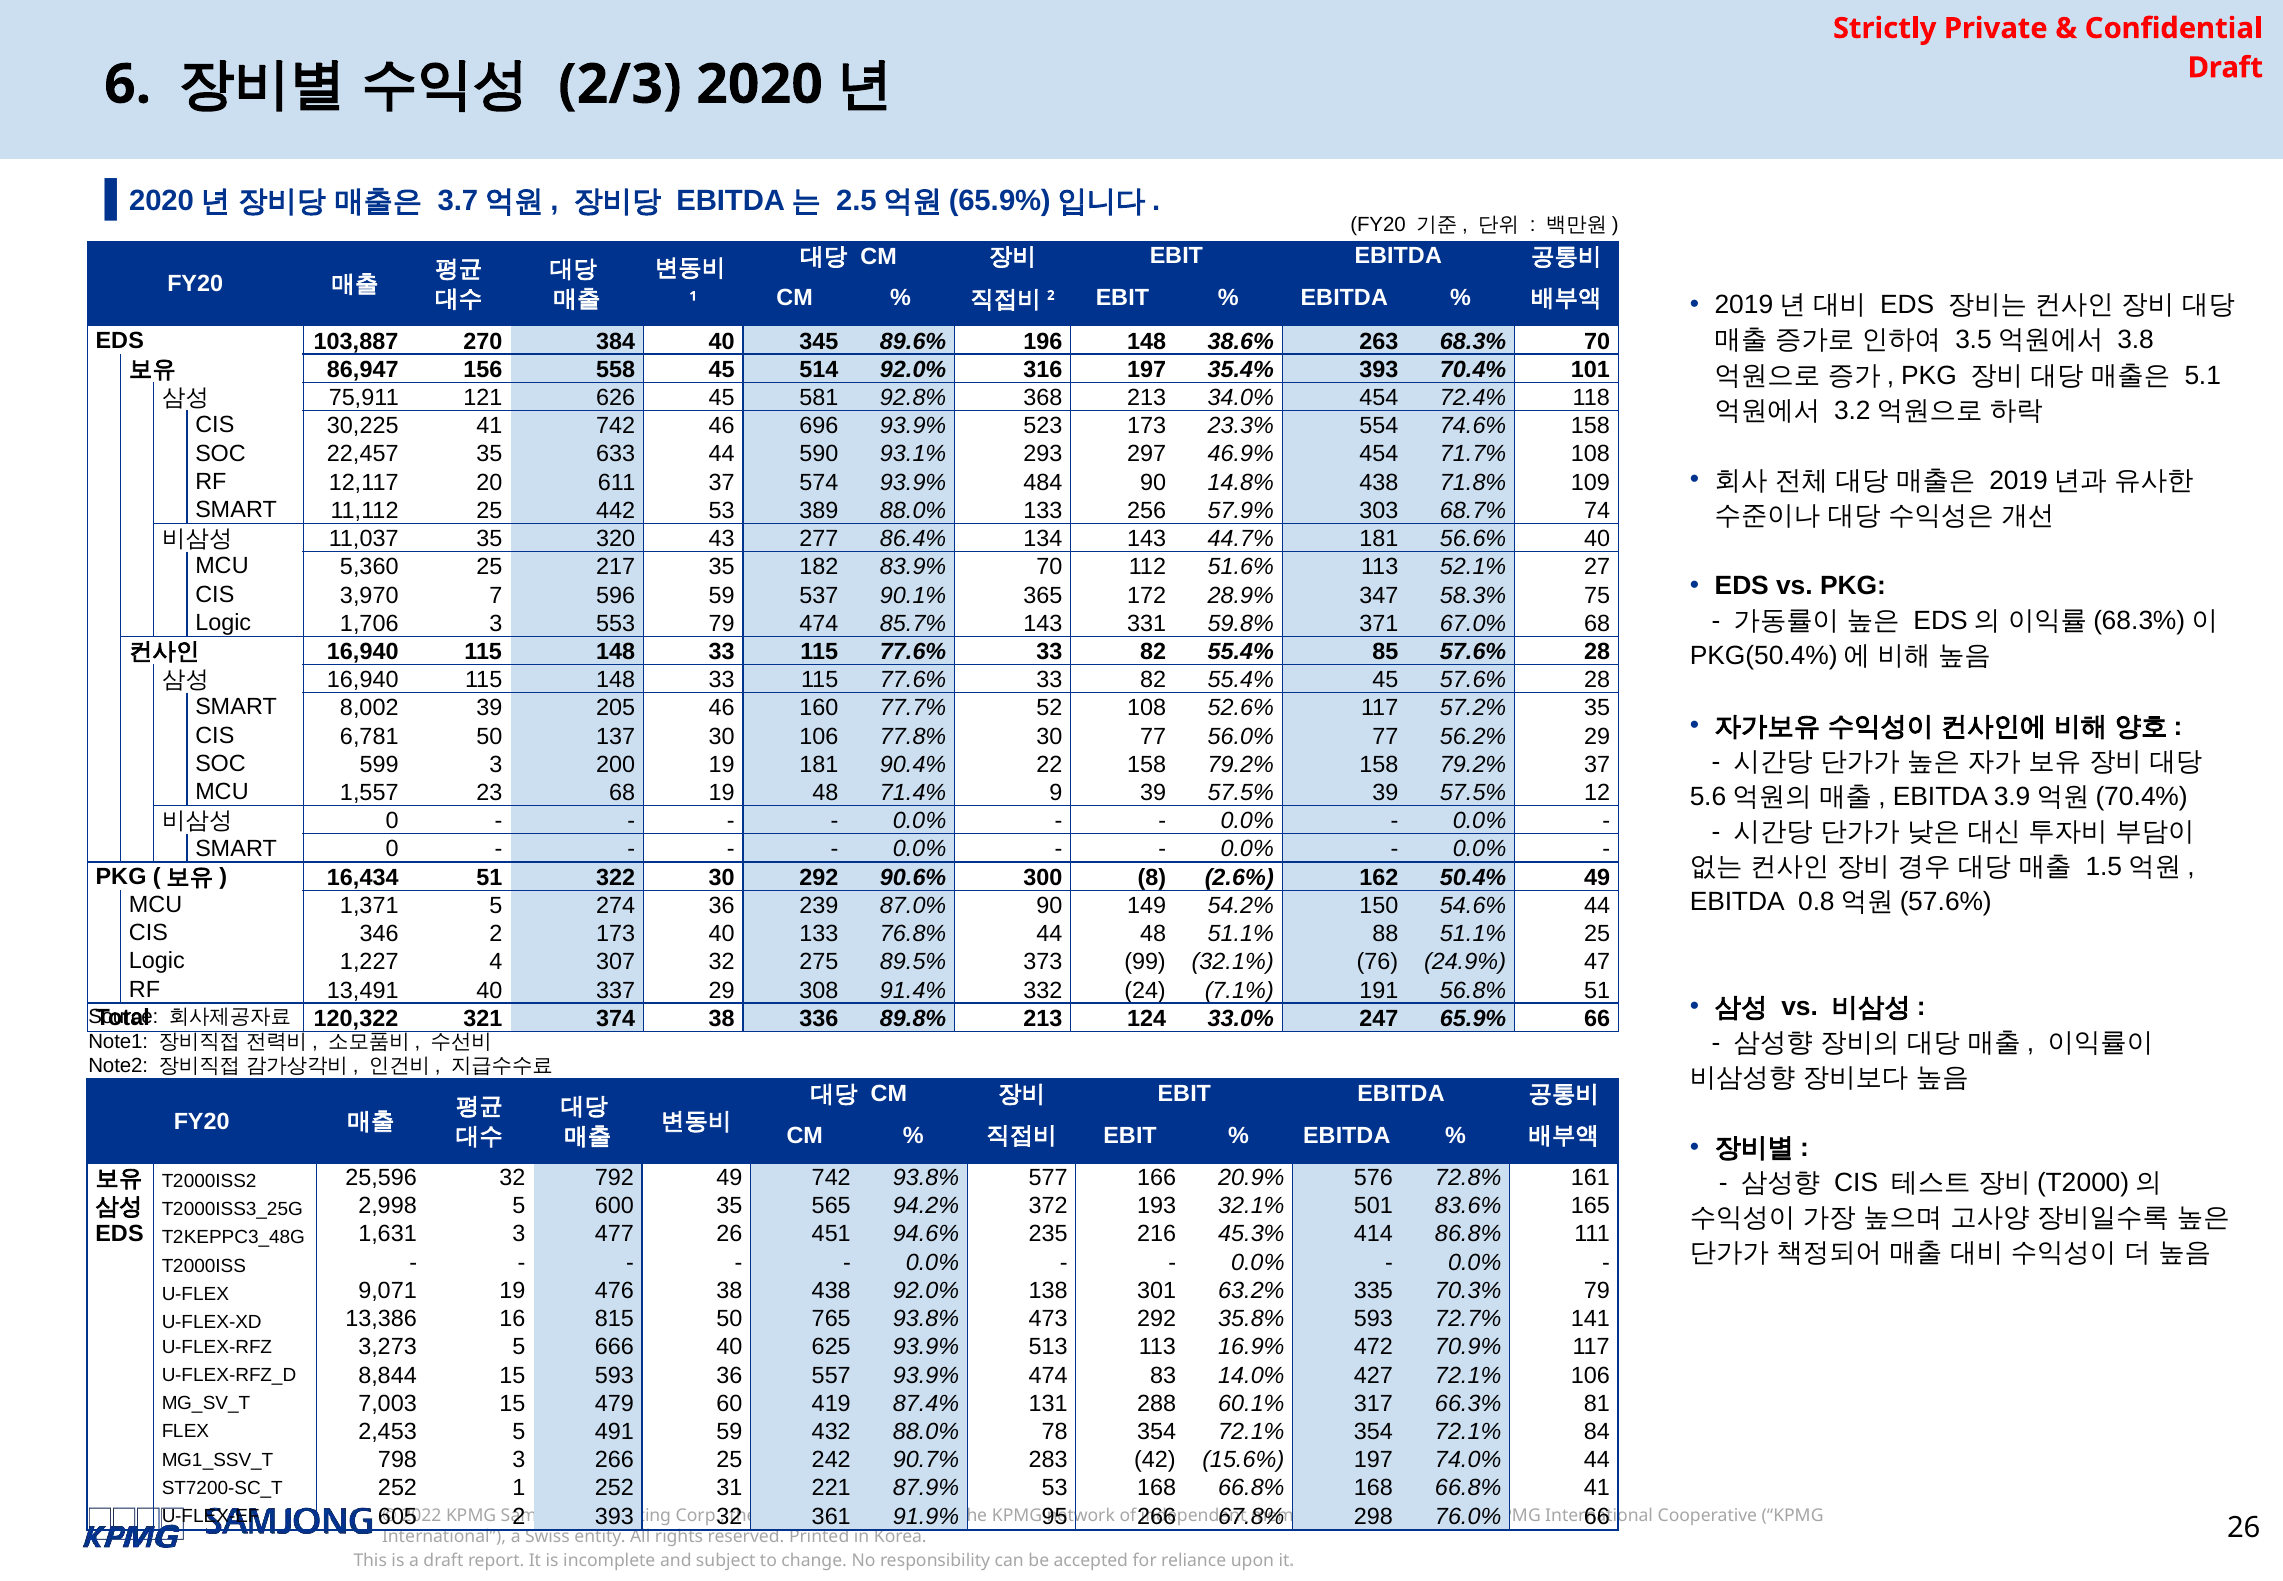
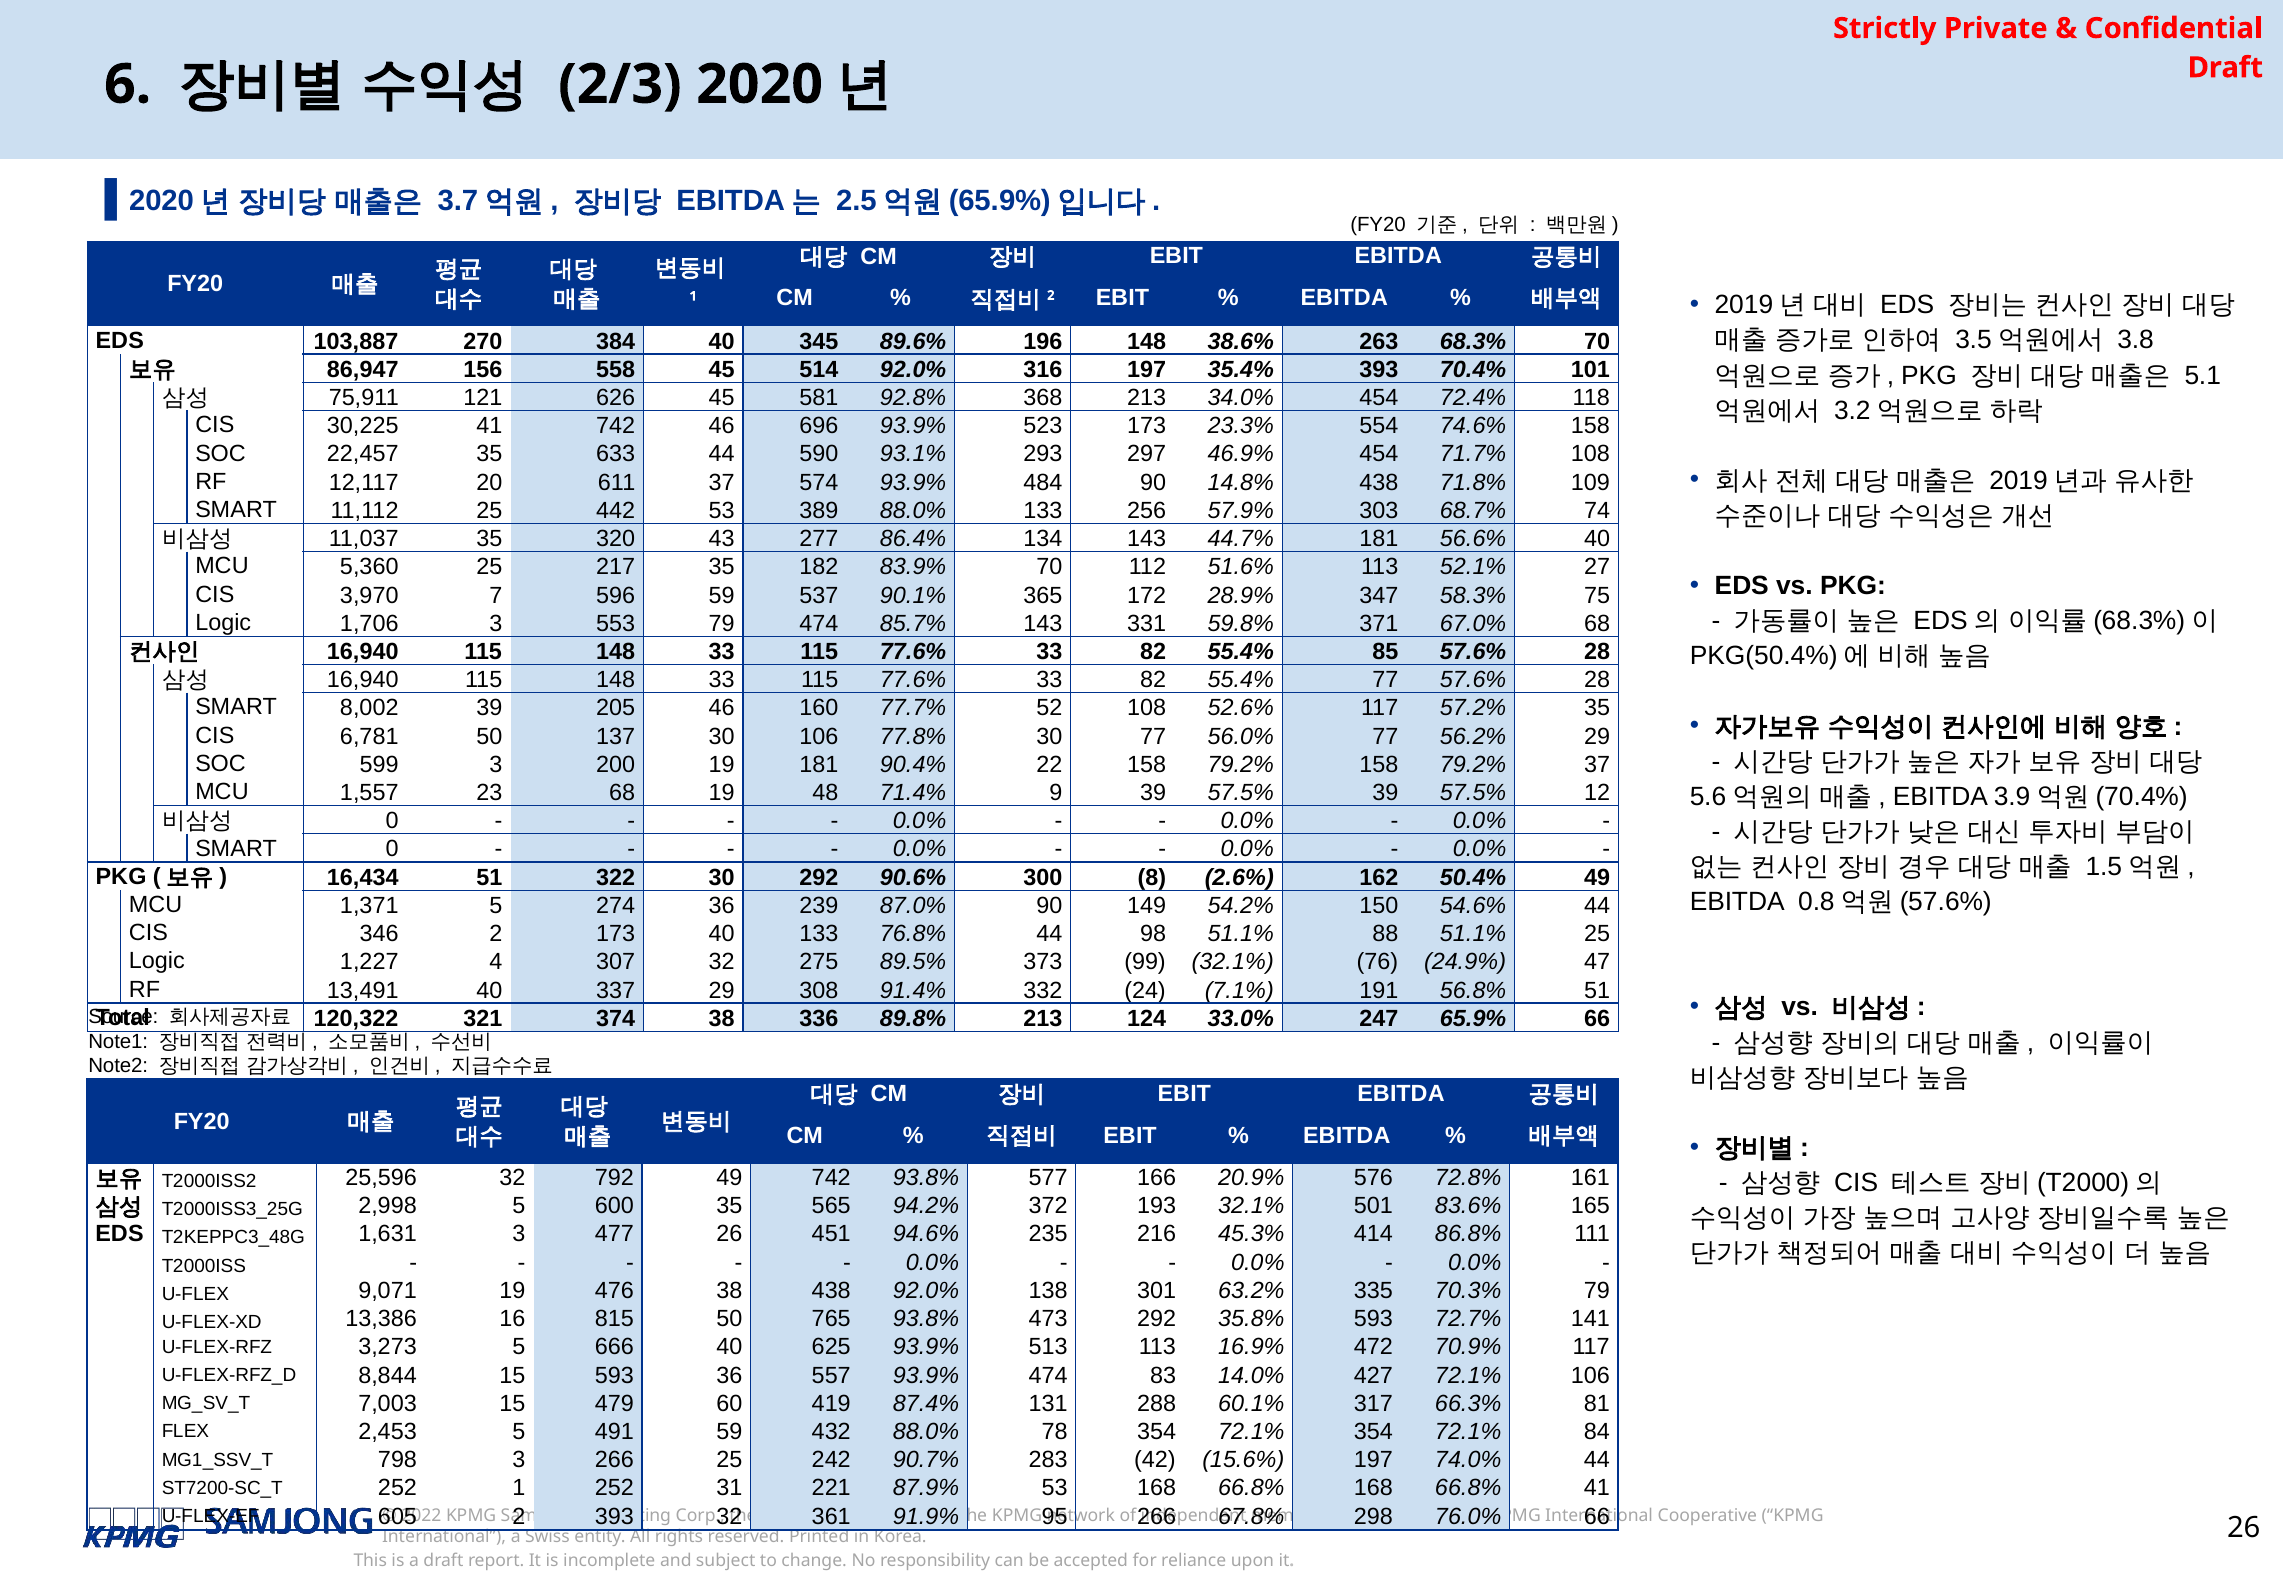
55.4% 45: 45 -> 77
44 48: 48 -> 98
